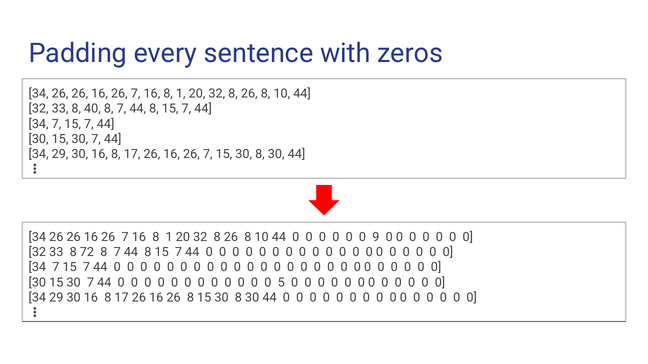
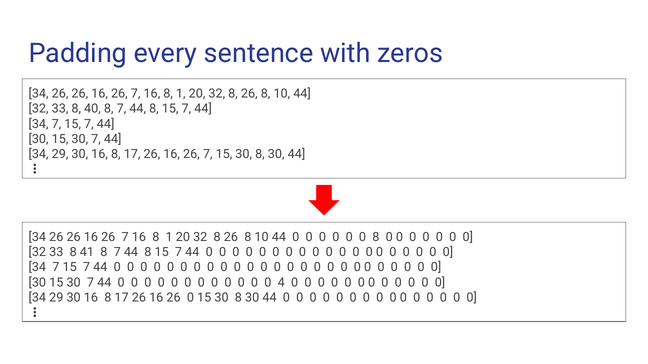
0 9: 9 -> 8
72: 72 -> 41
5: 5 -> 4
16 26 8: 8 -> 0
